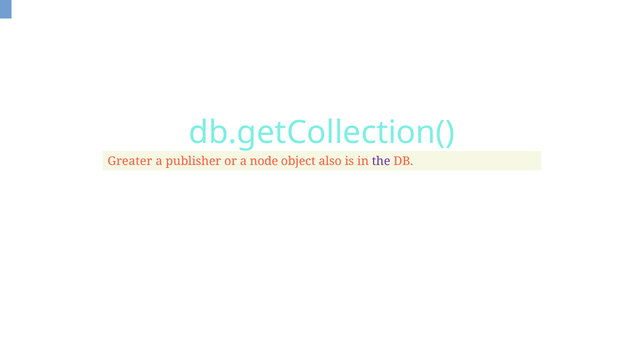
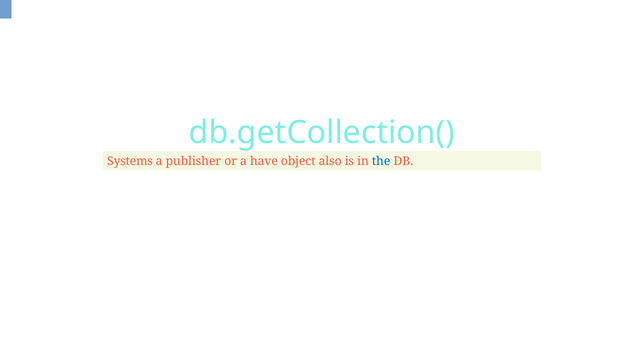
Greater: Greater -> Systems
node: node -> have
the colour: purple -> blue
